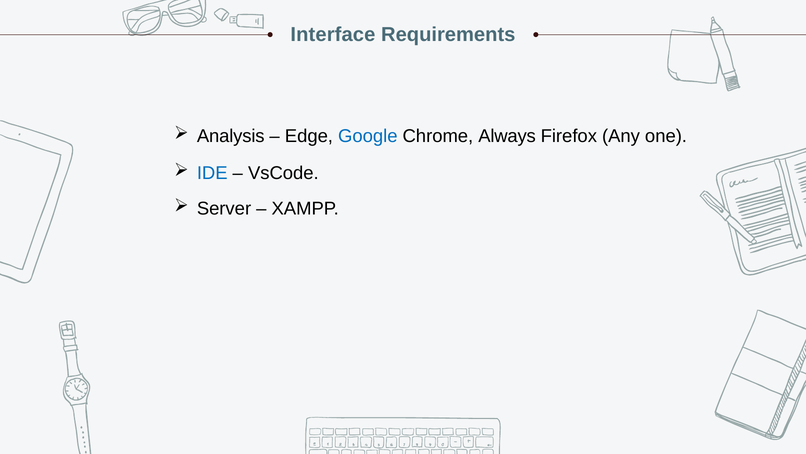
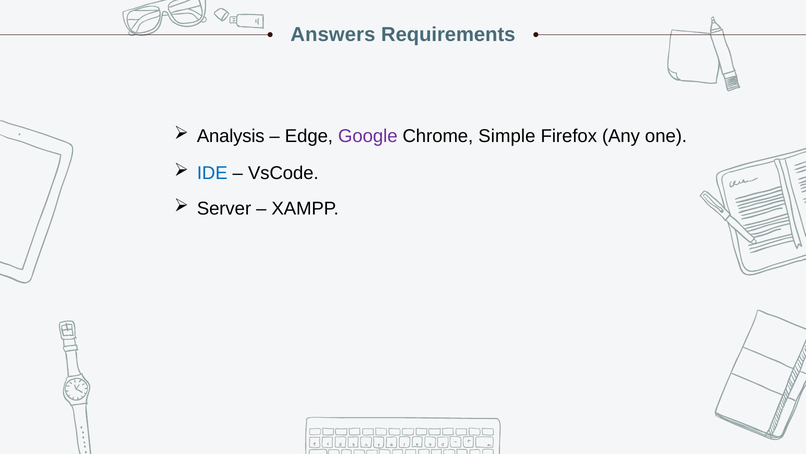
Interface: Interface -> Answers
Google colour: blue -> purple
Always: Always -> Simple
